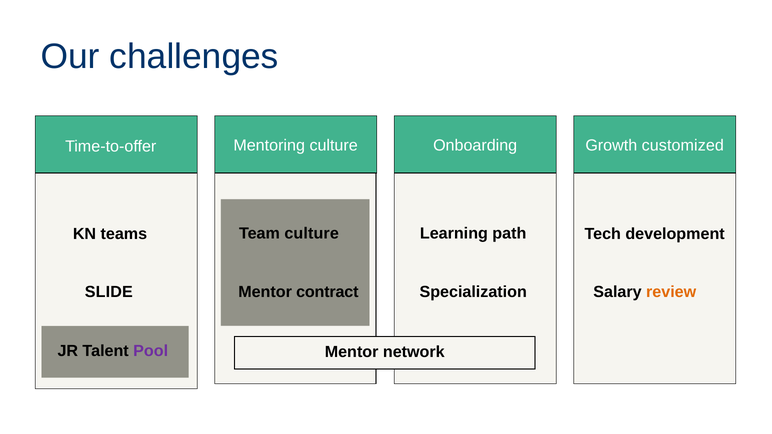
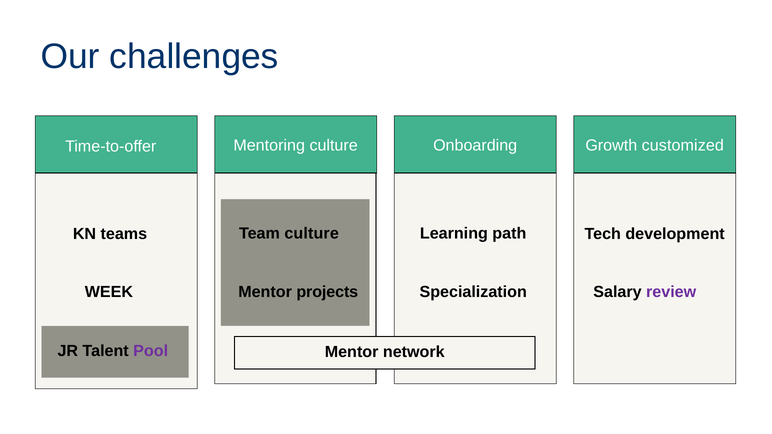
SLIDE: SLIDE -> WEEK
contract: contract -> projects
review colour: orange -> purple
